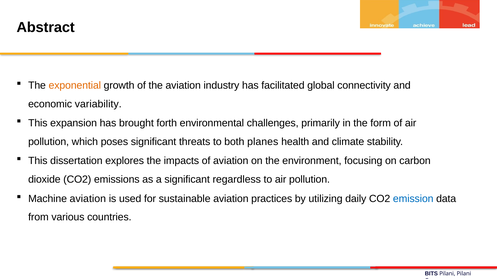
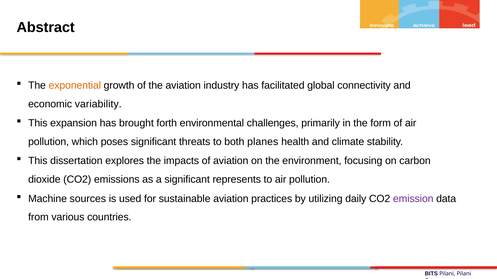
regardless: regardless -> represents
Machine aviation: aviation -> sources
emission colour: blue -> purple
